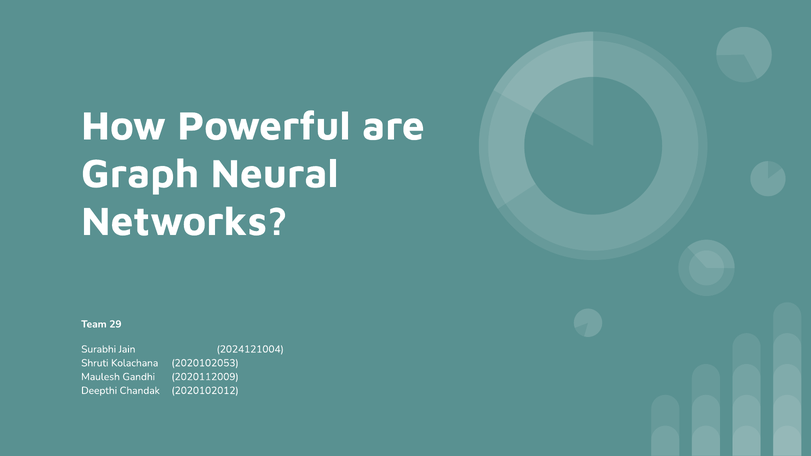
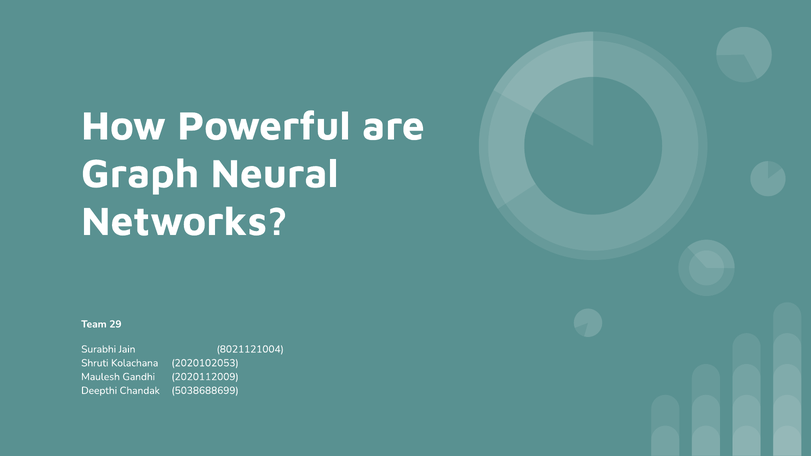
2024121004: 2024121004 -> 8021121004
2020102012: 2020102012 -> 5038688699
